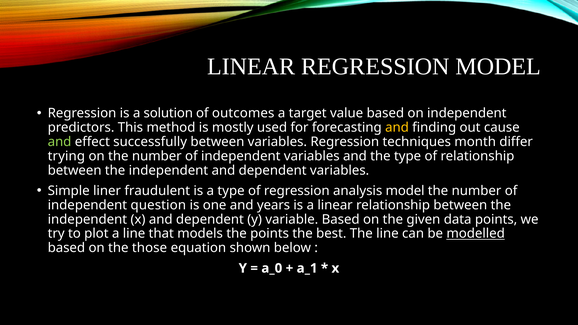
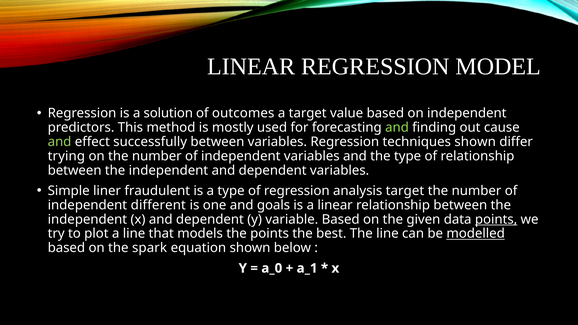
and at (397, 128) colour: yellow -> light green
techniques month: month -> shown
analysis model: model -> target
question: question -> different
years: years -> goals
points at (496, 219) underline: none -> present
those: those -> spark
